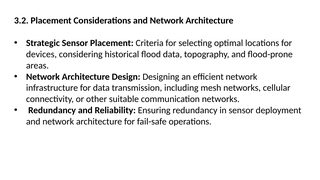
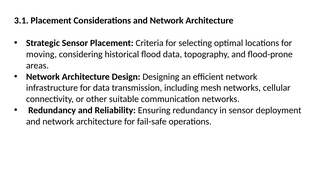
3.2: 3.2 -> 3.1
devices: devices -> moving
